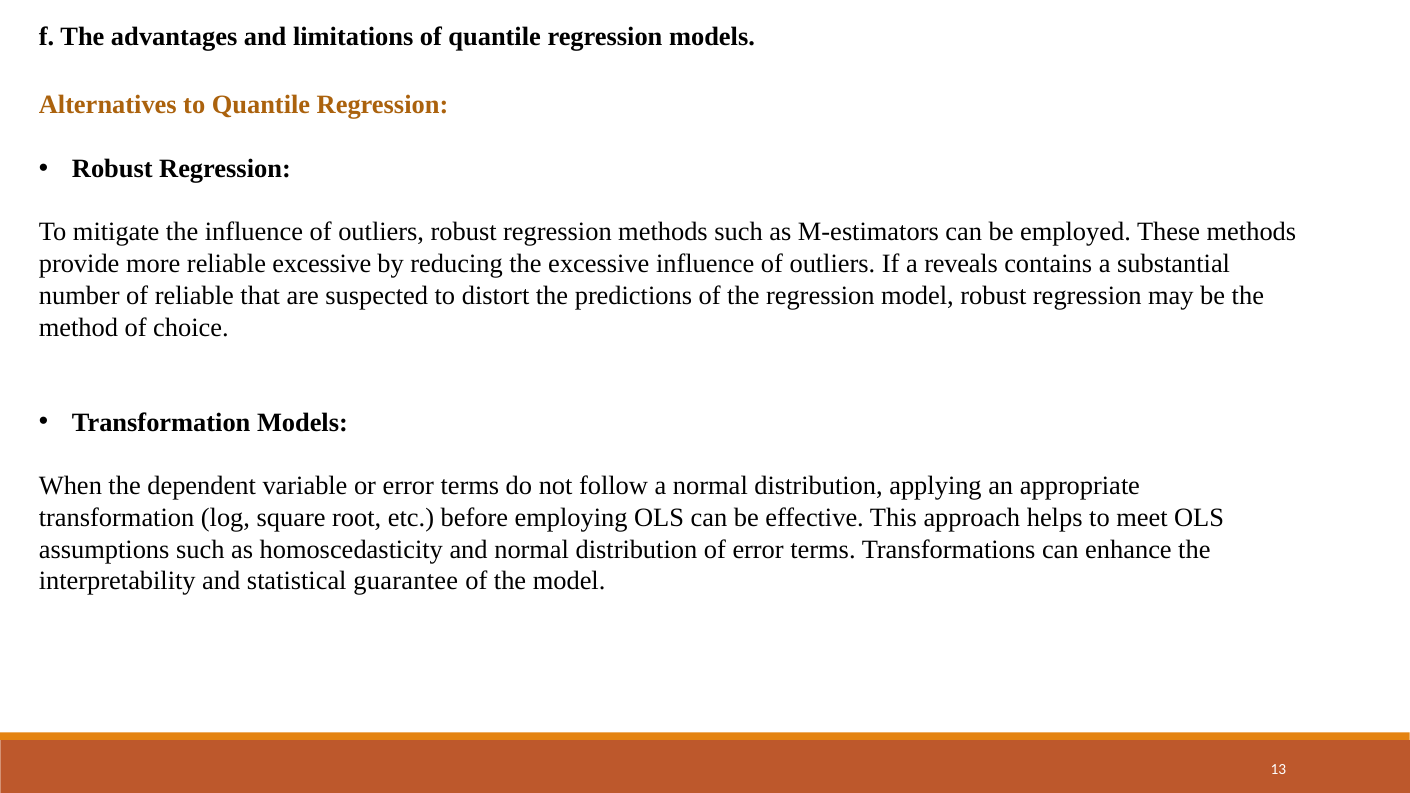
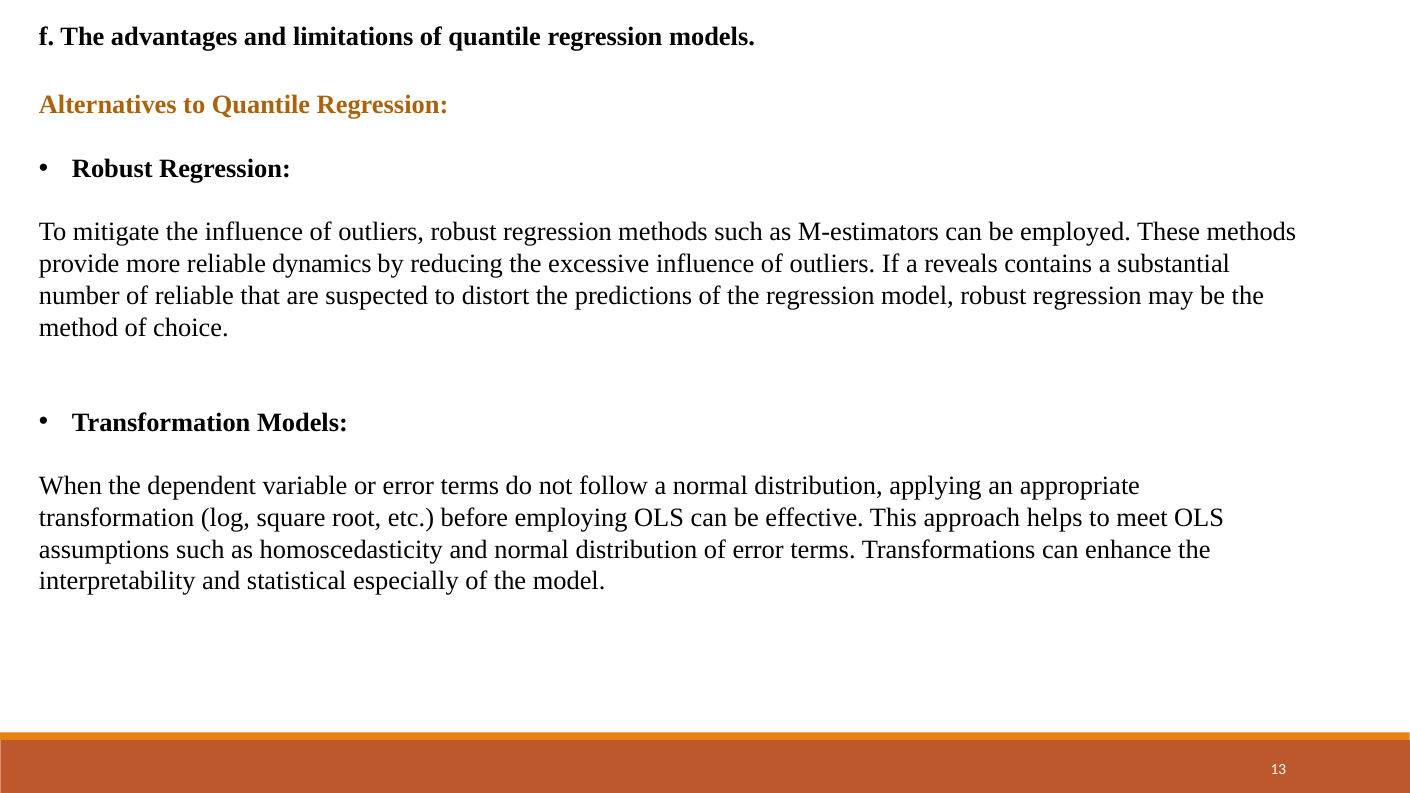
reliable excessive: excessive -> dynamics
guarantee: guarantee -> especially
